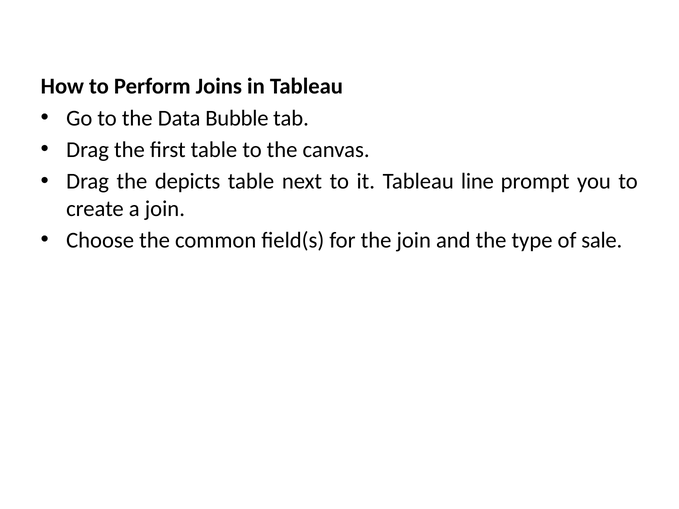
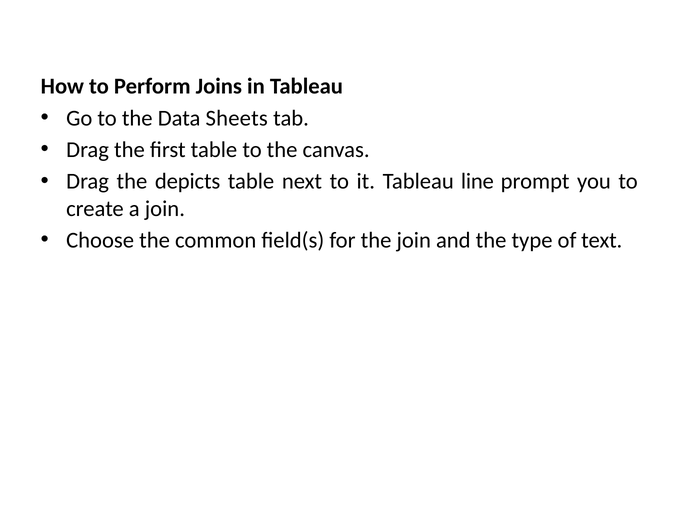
Bubble: Bubble -> Sheets
sale: sale -> text
